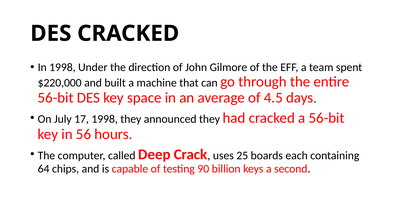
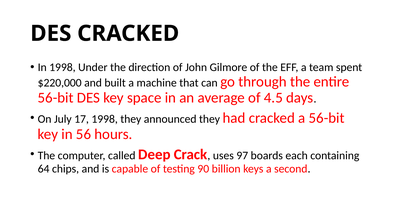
25: 25 -> 97
